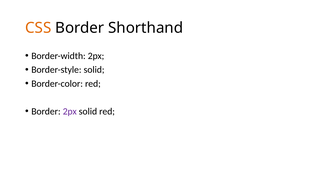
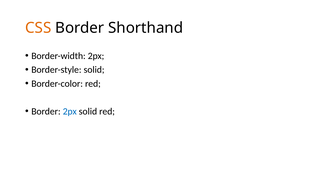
2px at (70, 111) colour: purple -> blue
